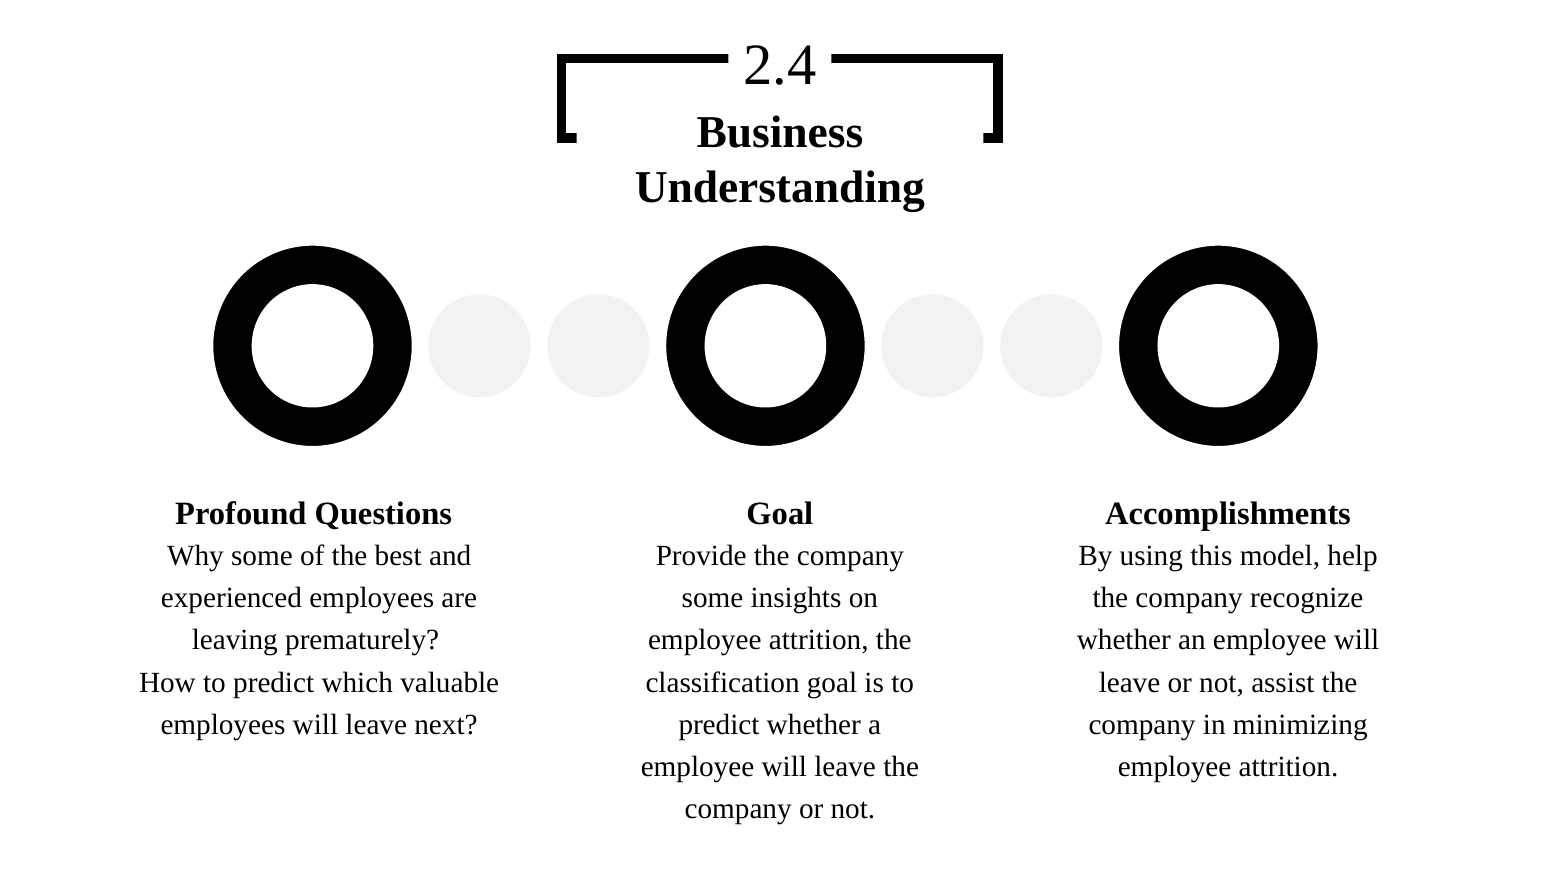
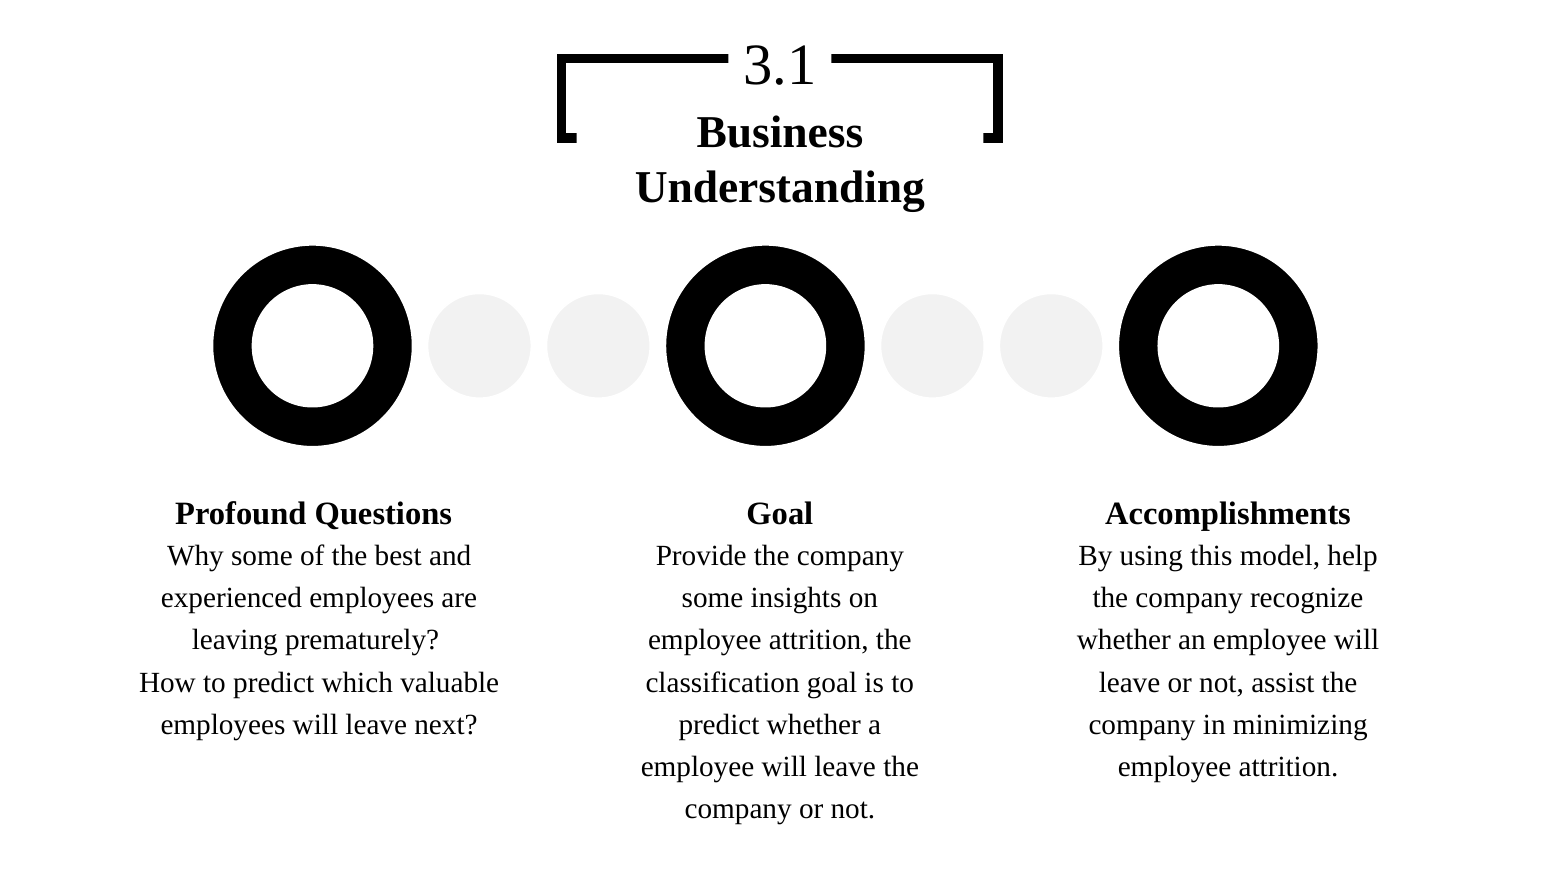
2.4: 2.4 -> 3.1
